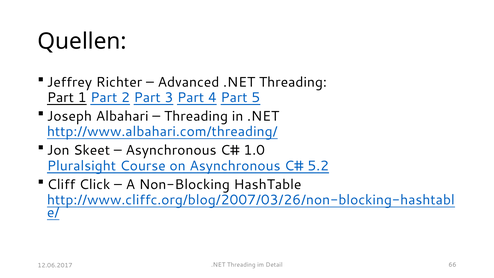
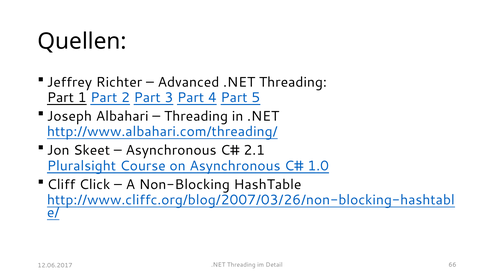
1.0: 1.0 -> 2.1
5.2: 5.2 -> 1.0
